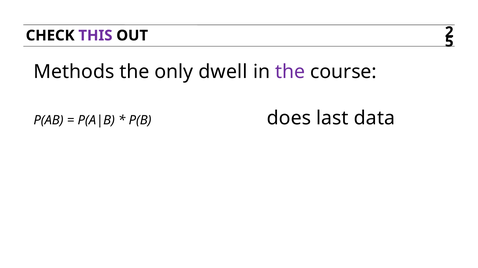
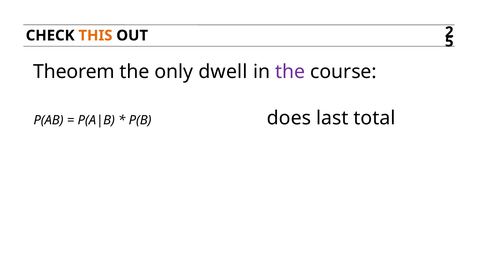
THIS colour: purple -> orange
Methods: Methods -> Theorem
data: data -> total
